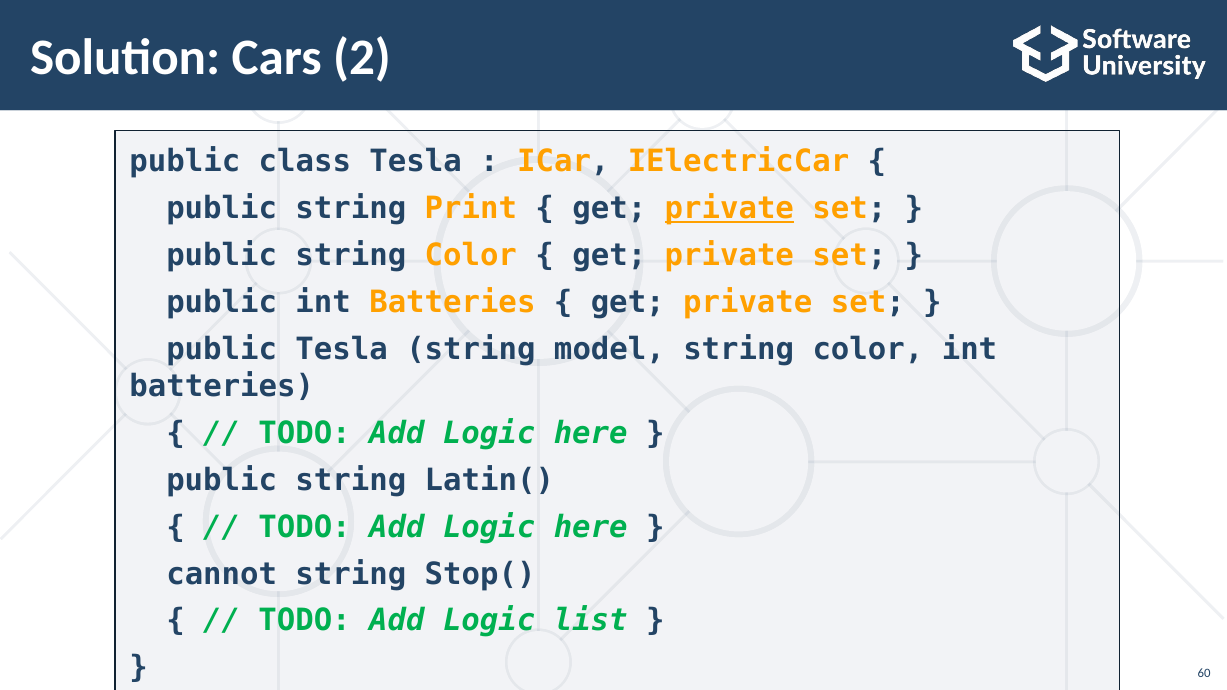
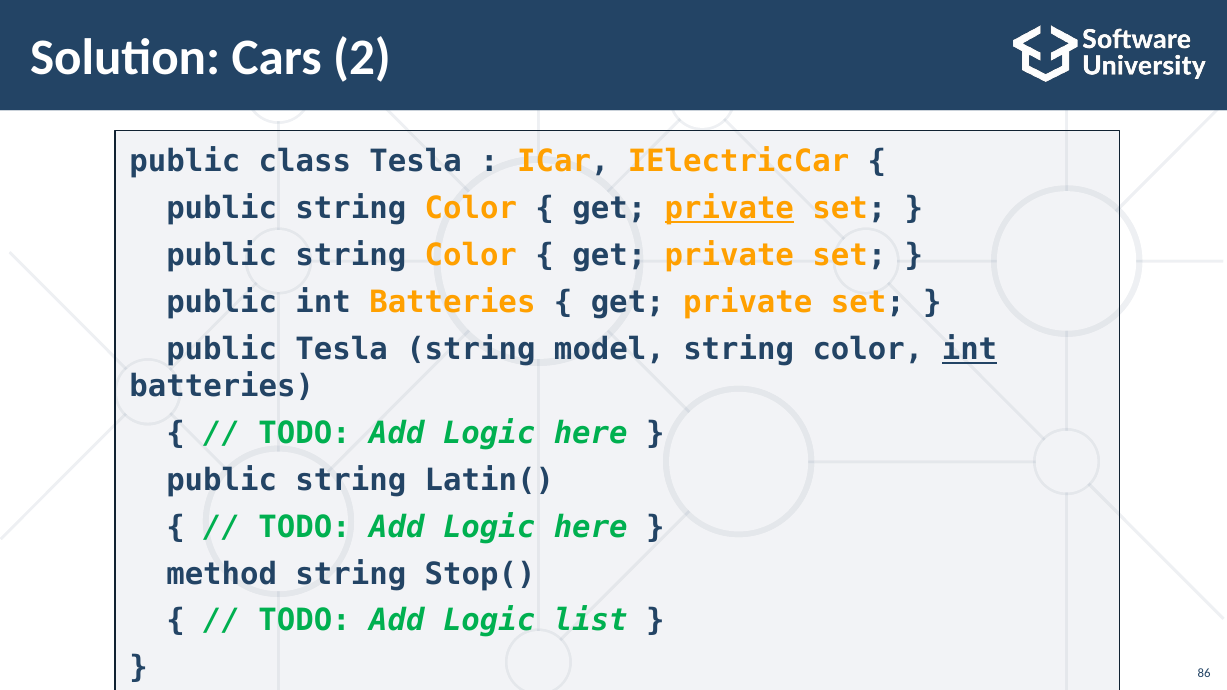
Print at (471, 209): Print -> Color
int at (970, 349) underline: none -> present
cannot: cannot -> method
60: 60 -> 86
